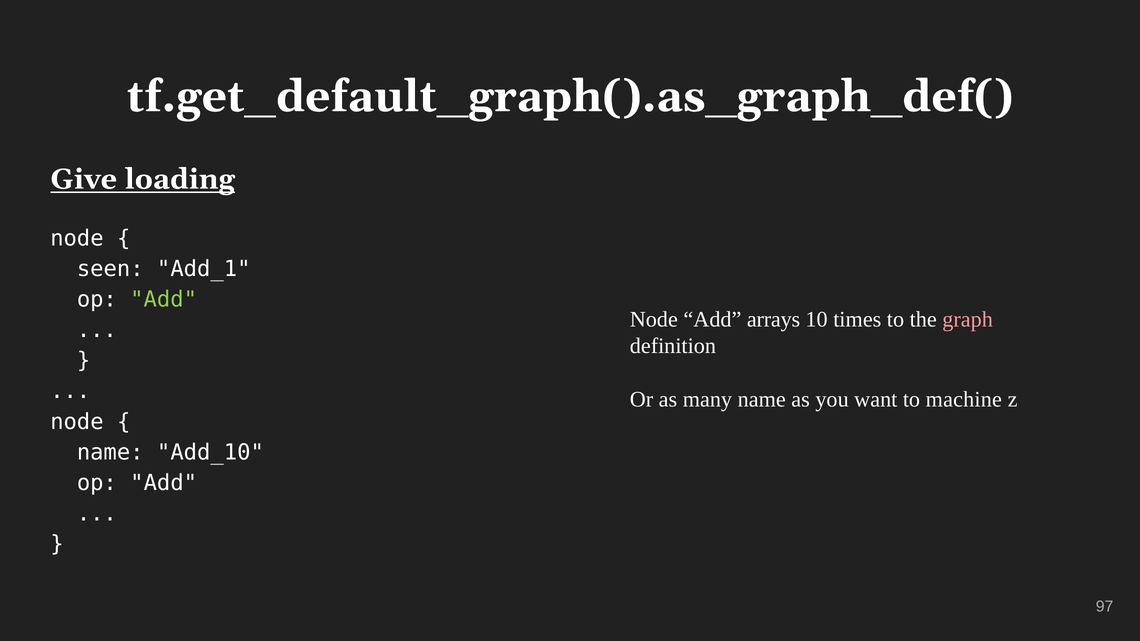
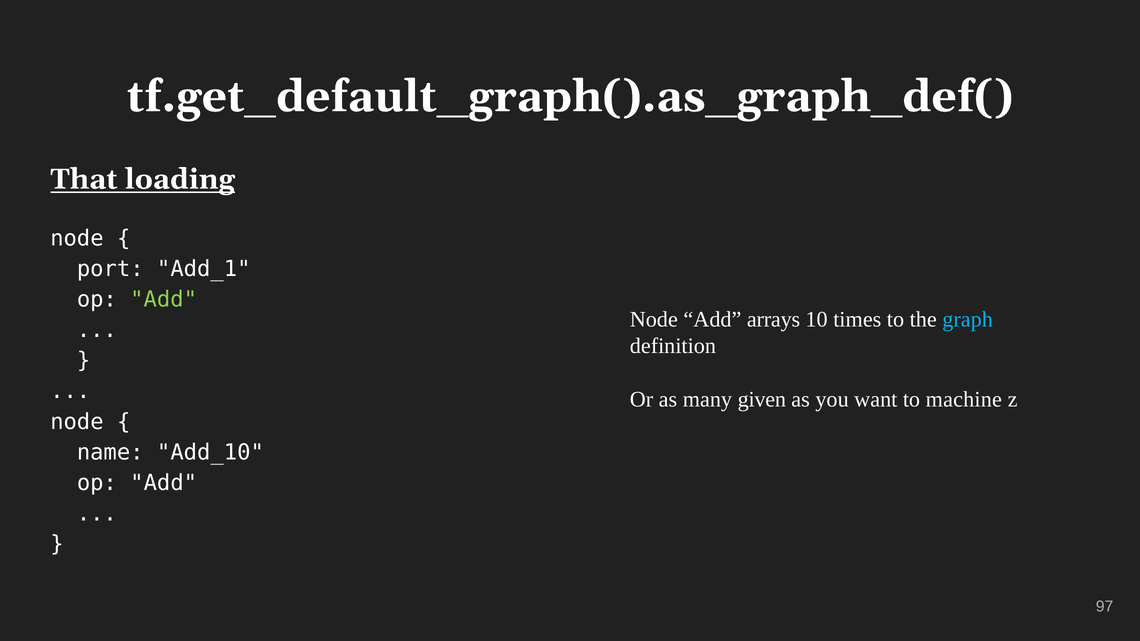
Give: Give -> That
seen: seen -> port
graph colour: pink -> light blue
many name: name -> given
